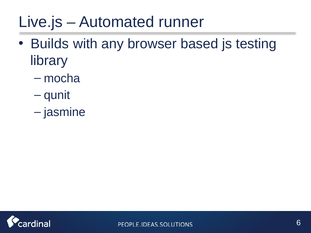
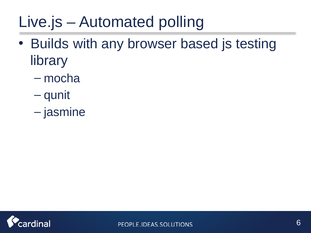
runner: runner -> polling
